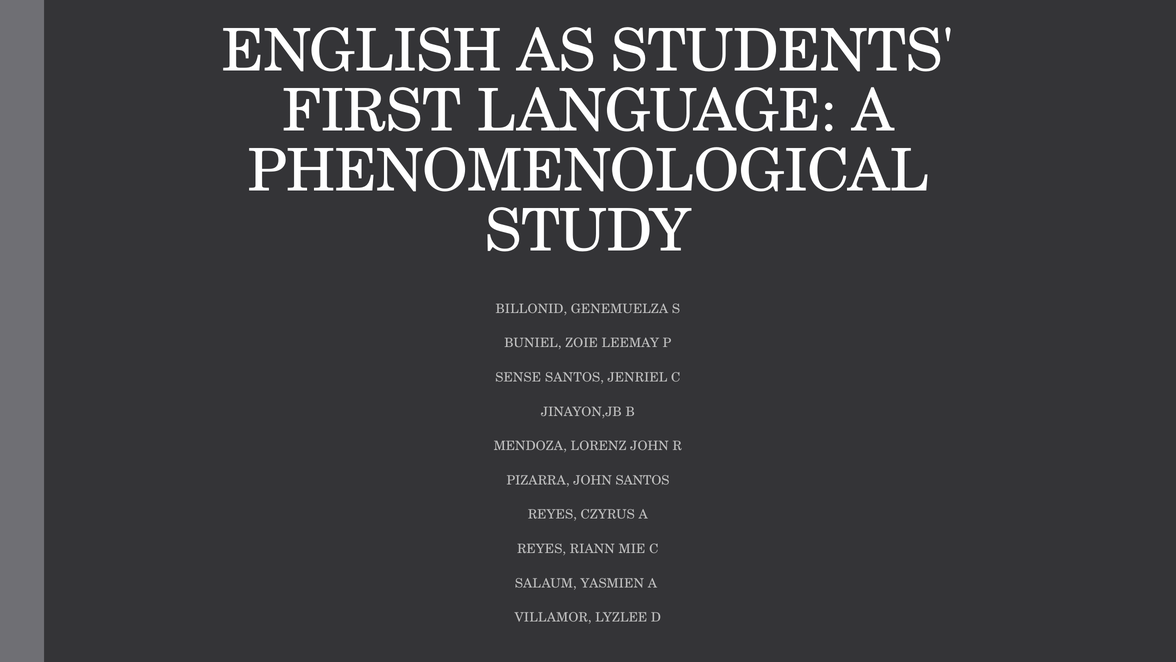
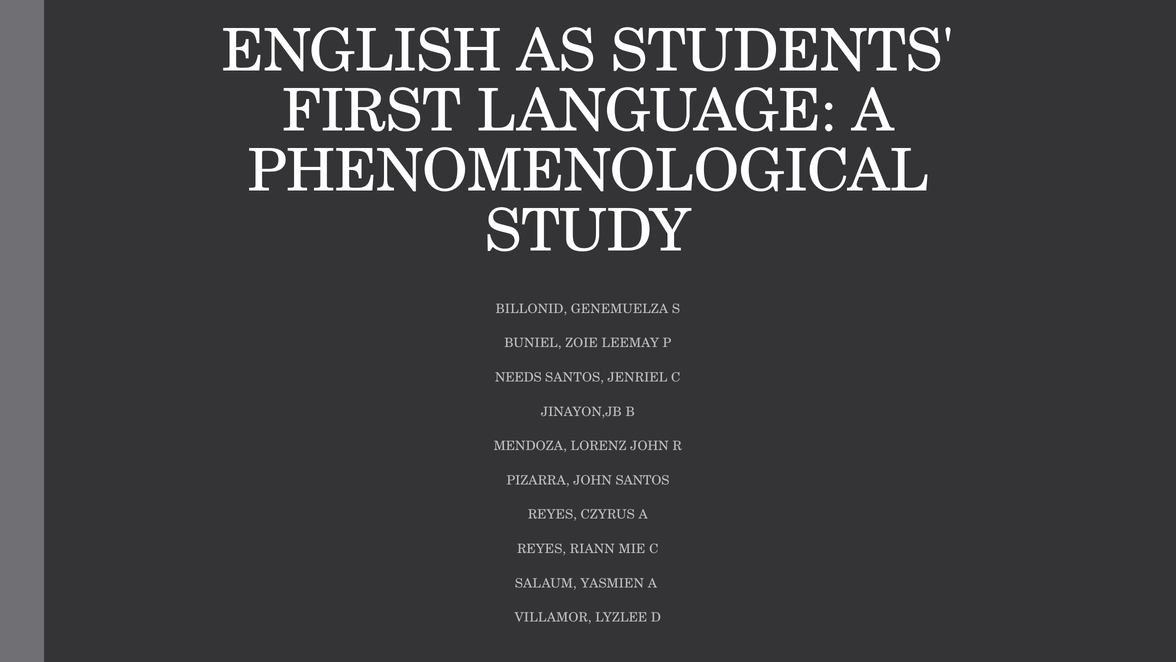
SENSE: SENSE -> NEEDS
